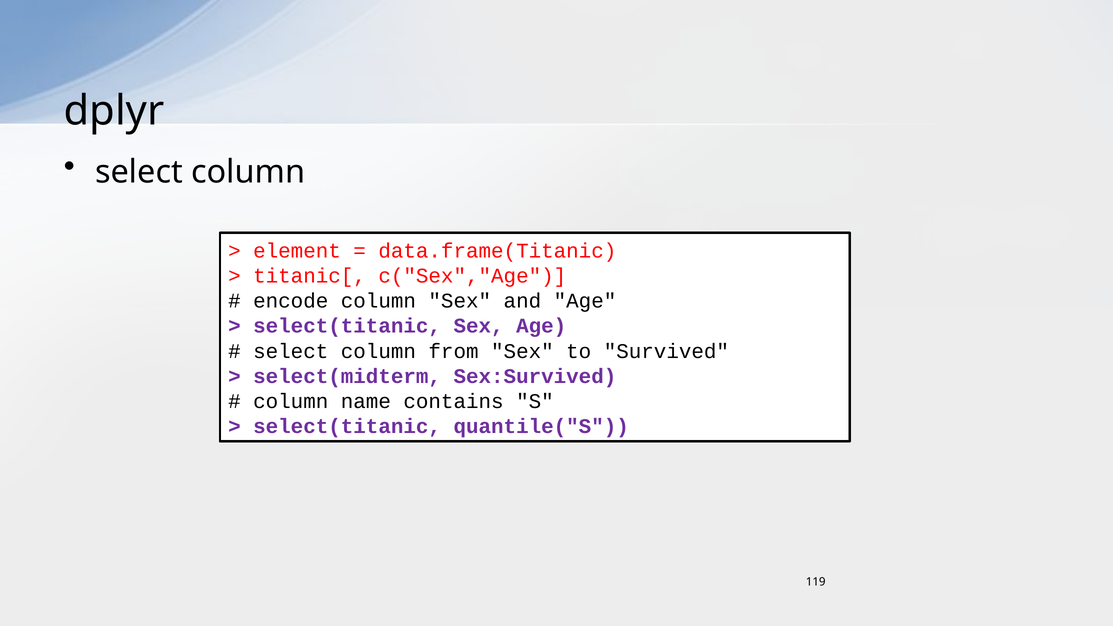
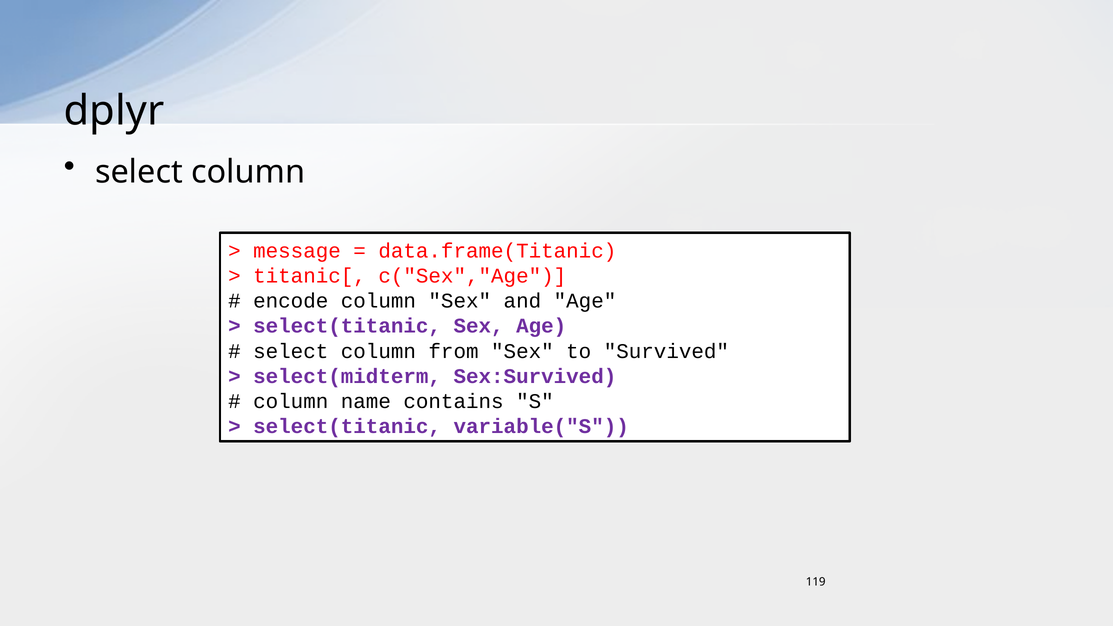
element: element -> message
quantile("S: quantile("S -> variable("S
